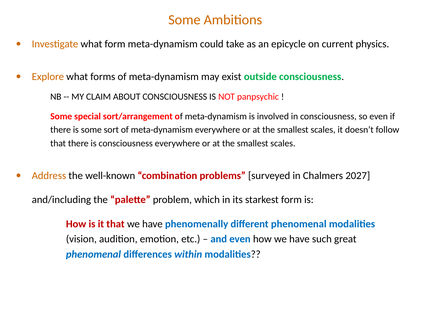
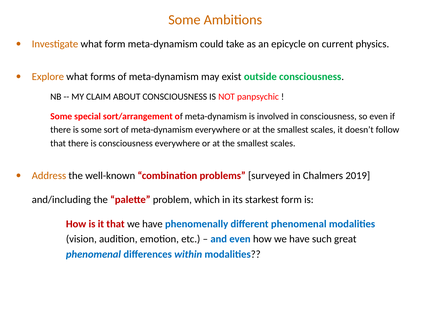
2027: 2027 -> 2019
